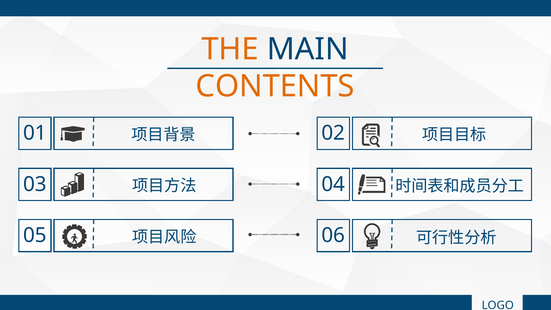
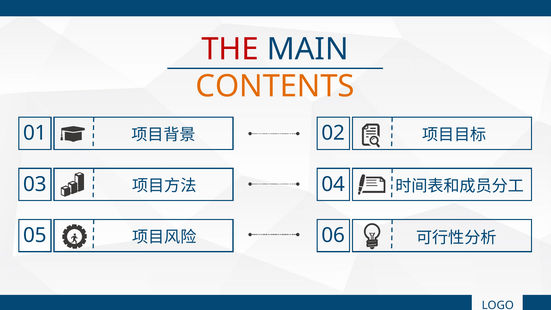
THE colour: orange -> red
